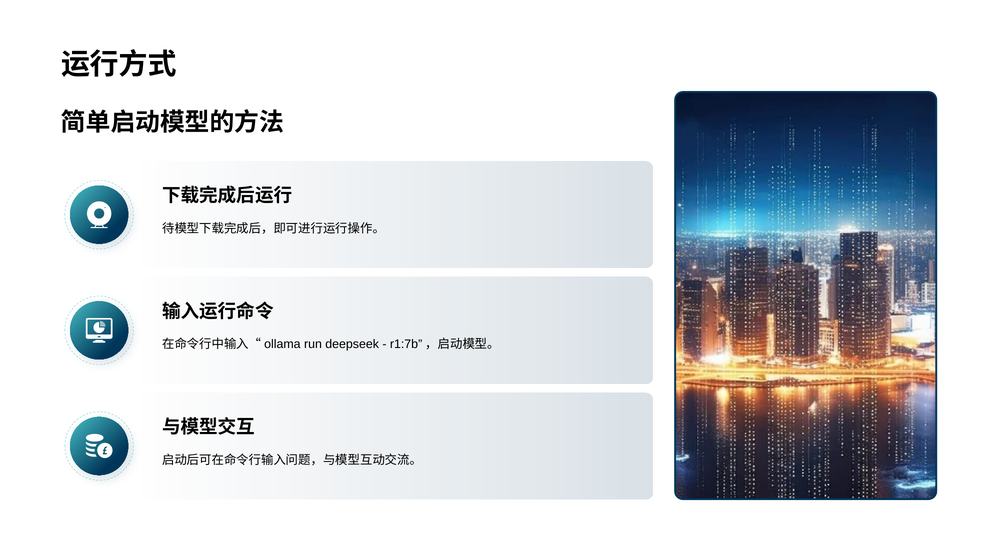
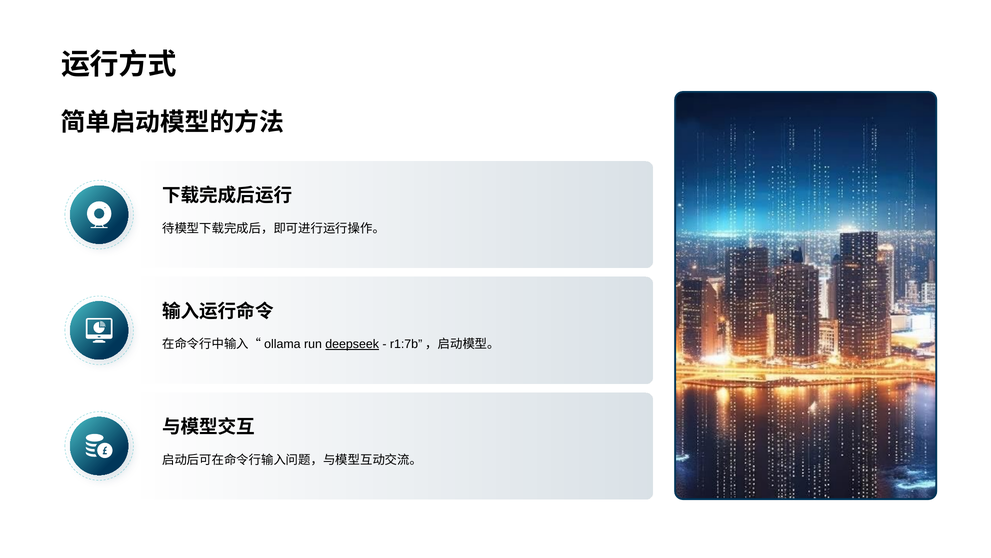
deepseek underline: none -> present
